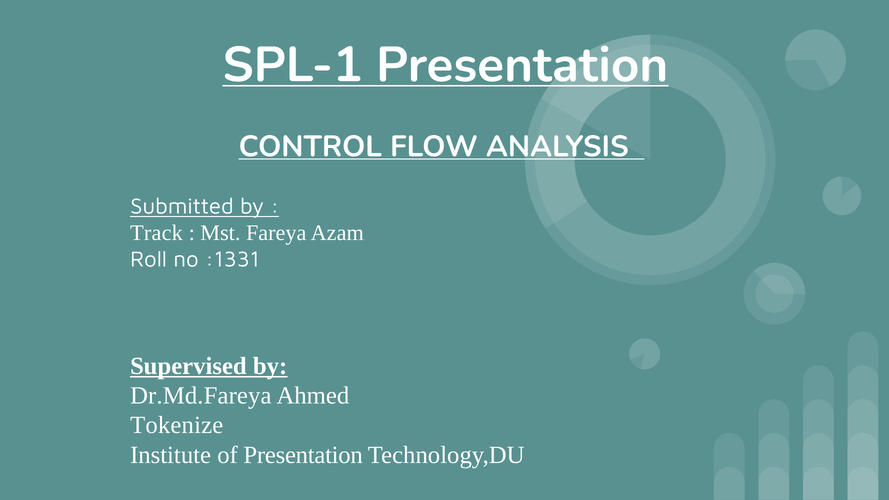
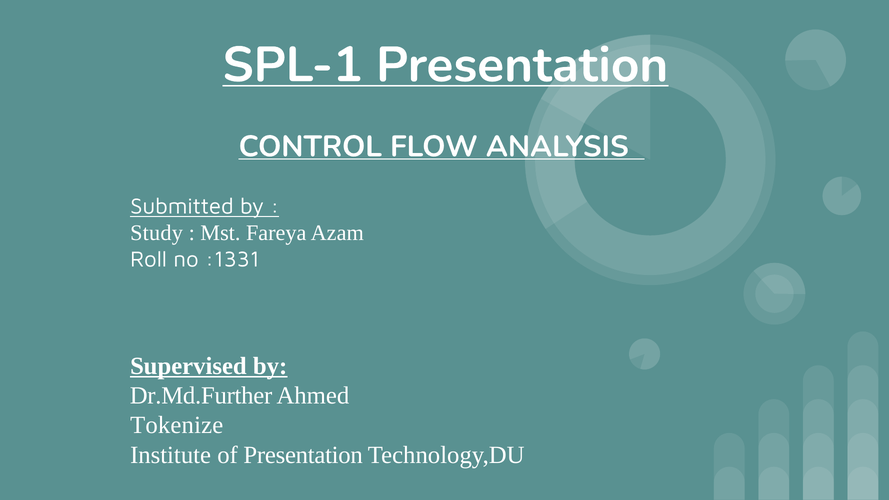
Track: Track -> Study
Dr.Md.Fareya: Dr.Md.Fareya -> Dr.Md.Further
